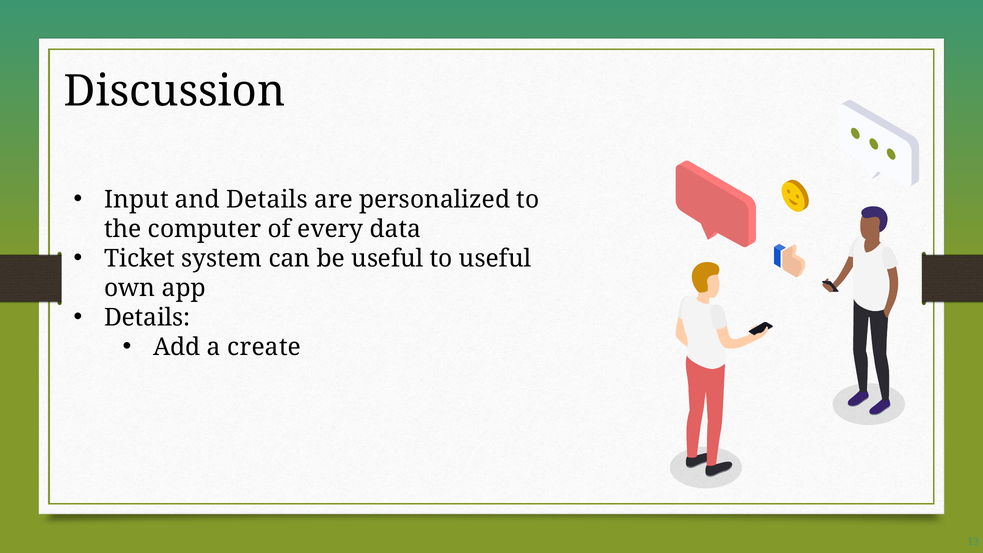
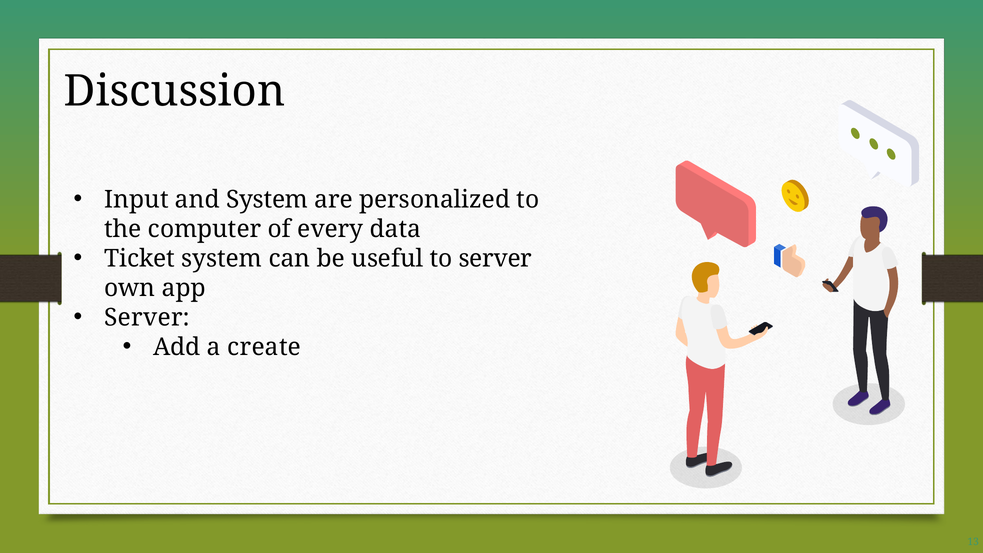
and Details: Details -> System
to useful: useful -> server
Details at (147, 317): Details -> Server
